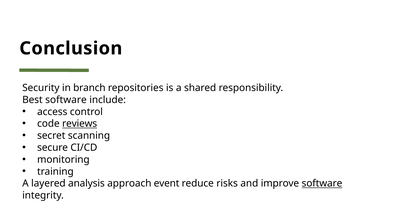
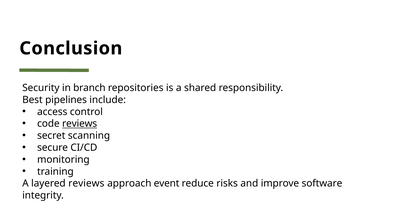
Best software: software -> pipelines
layered analysis: analysis -> reviews
software at (322, 183) underline: present -> none
